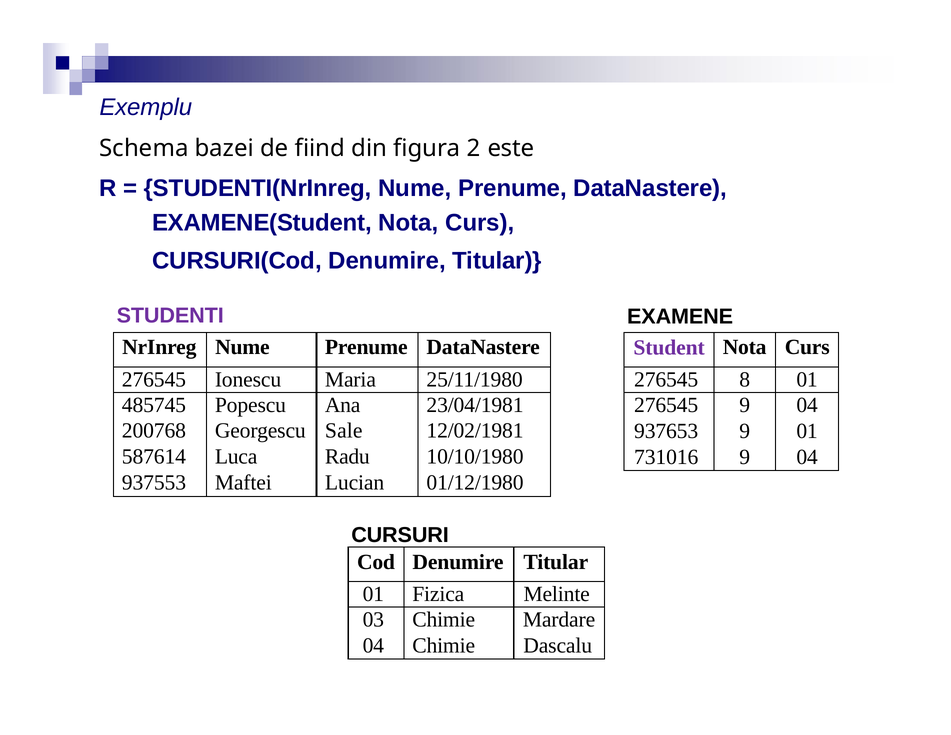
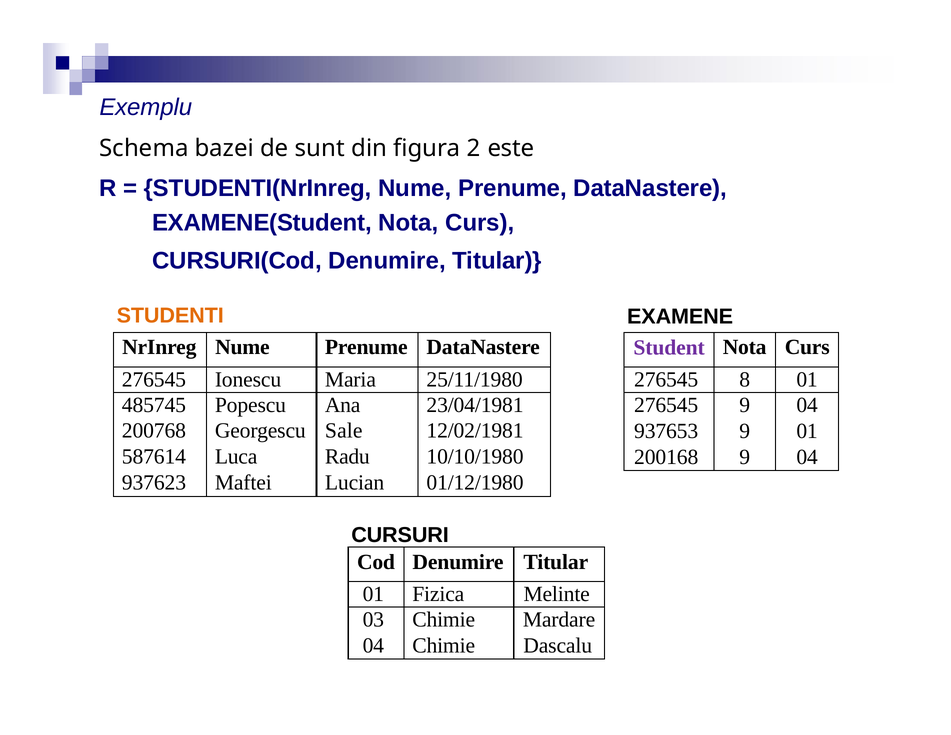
fiind: fiind -> sunt
STUDENTI colour: purple -> orange
731016: 731016 -> 200168
937553: 937553 -> 937623
